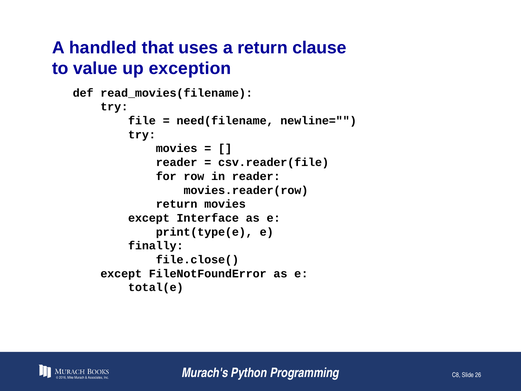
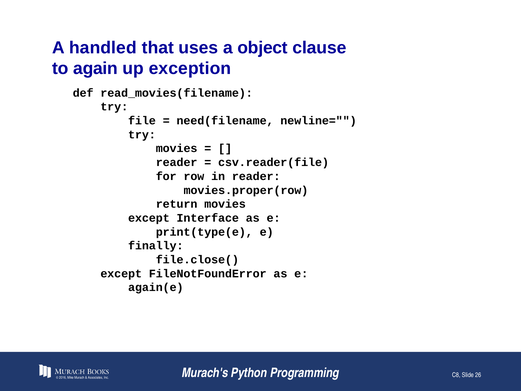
a return: return -> object
value: value -> again
movies.reader(row: movies.reader(row -> movies.proper(row
total(e: total(e -> again(e
